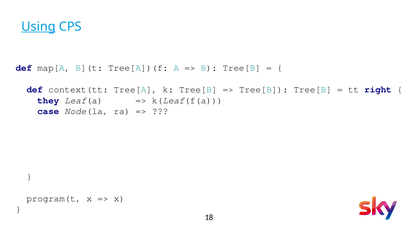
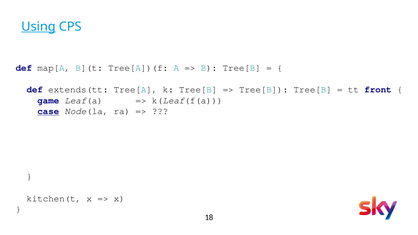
context(tt: context(tt -> extends(tt
right: right -> front
they: they -> game
case underline: none -> present
program(t: program(t -> kitchen(t
